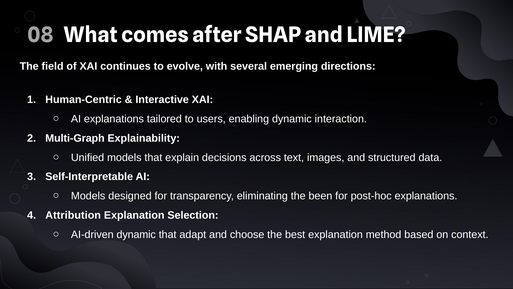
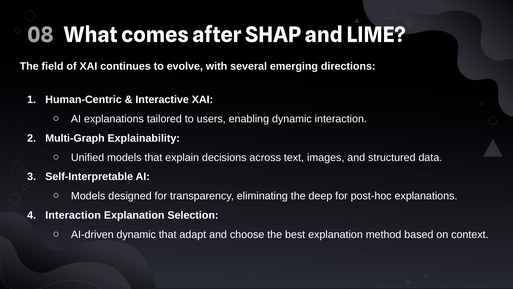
been: been -> deep
Attribution at (73, 215): Attribution -> Interaction
